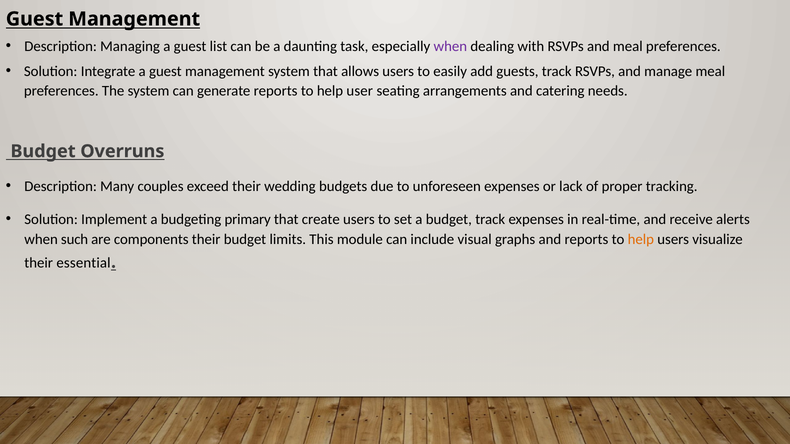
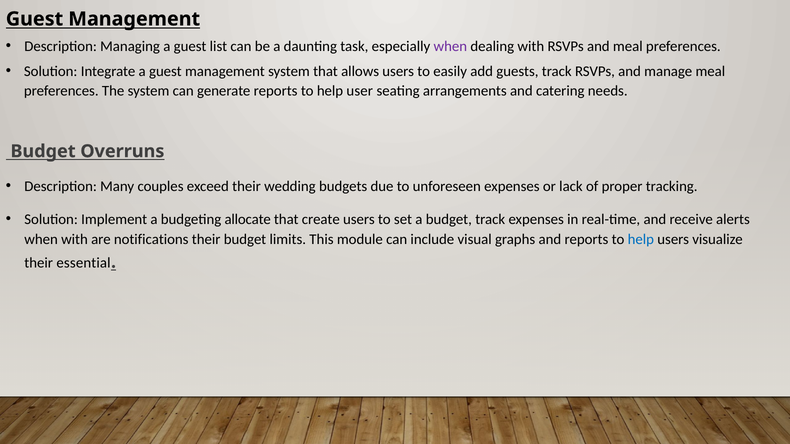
primary: primary -> allocate
when such: such -> with
components: components -> notifications
help at (641, 239) colour: orange -> blue
